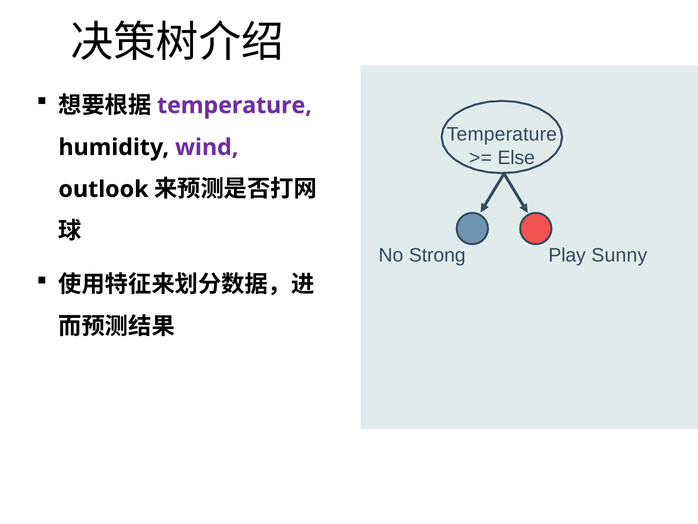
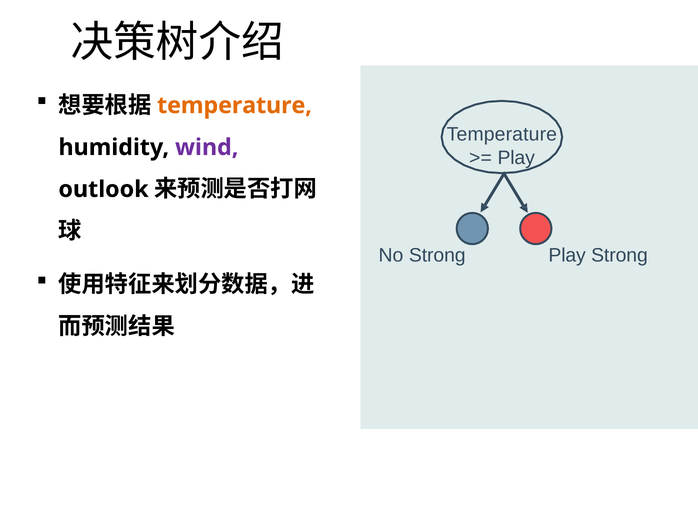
temperature at (234, 105) colour: purple -> orange
Else at (516, 158): Else -> Play
Play Sunny: Sunny -> Strong
